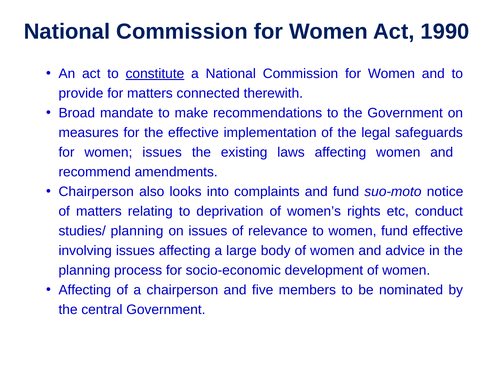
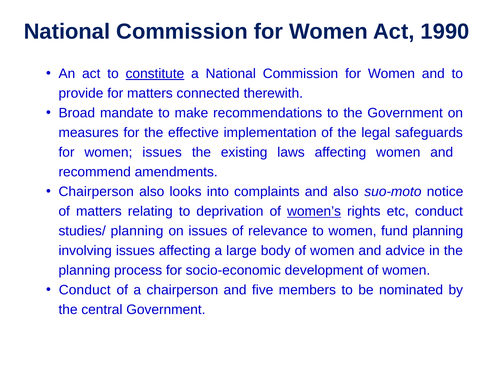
and fund: fund -> also
women’s underline: none -> present
fund effective: effective -> planning
Affecting at (85, 291): Affecting -> Conduct
